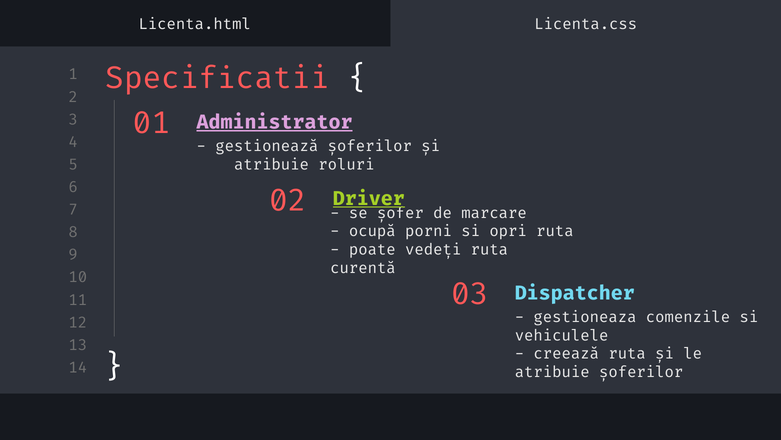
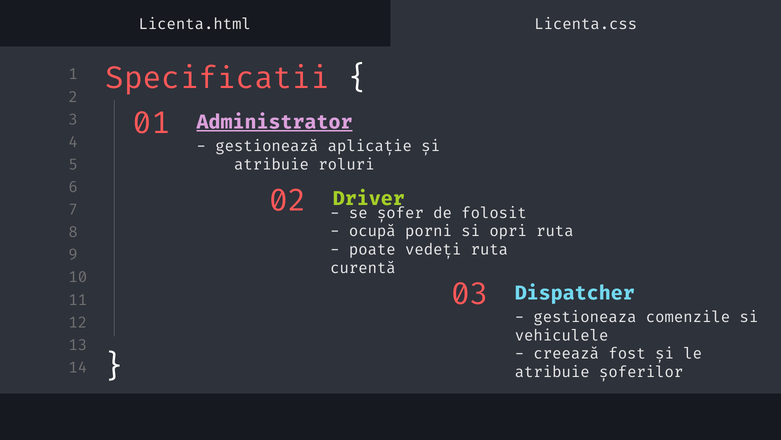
gestionează șoferilor: șoferilor -> aplicație
marcare: marcare -> folosit
Driver underline: present -> none
creează ruta: ruta -> fost
